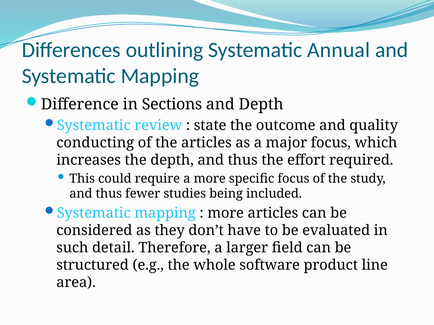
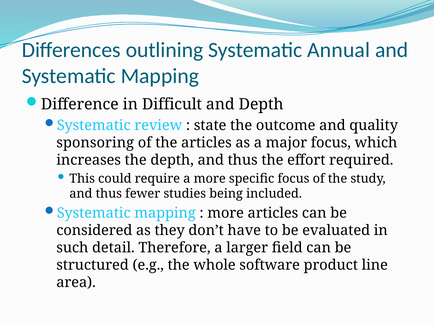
Sections: Sections -> Difficult
conducting: conducting -> sponsoring
